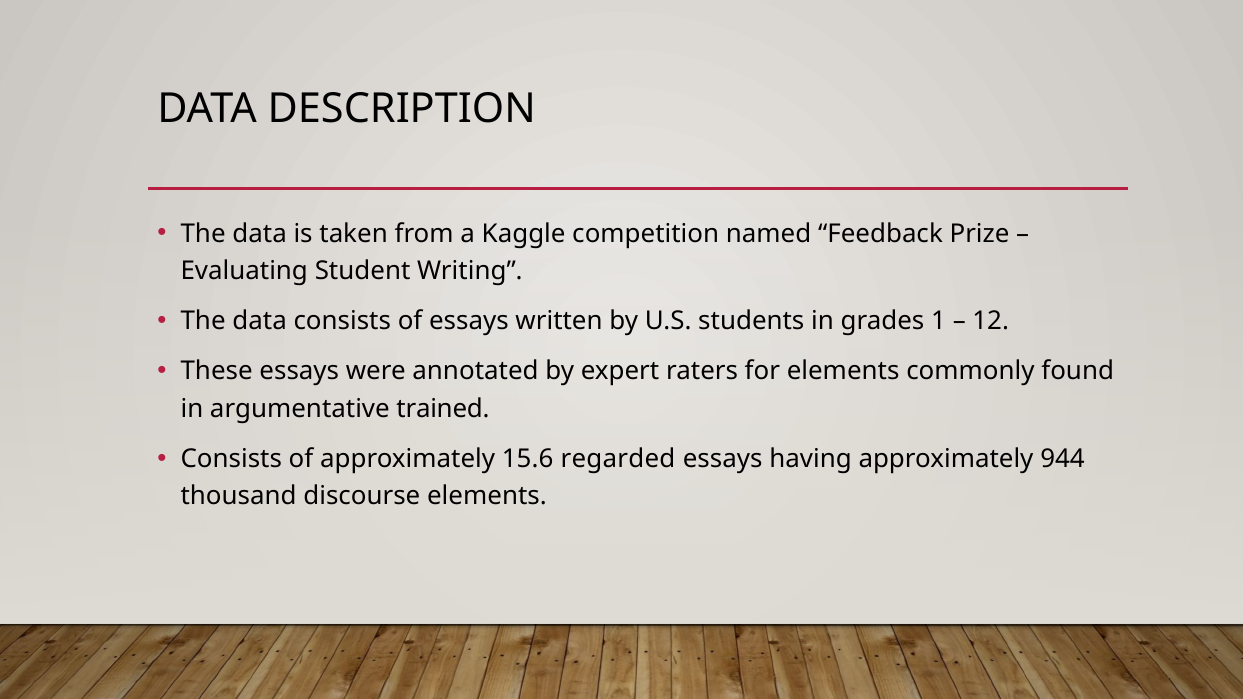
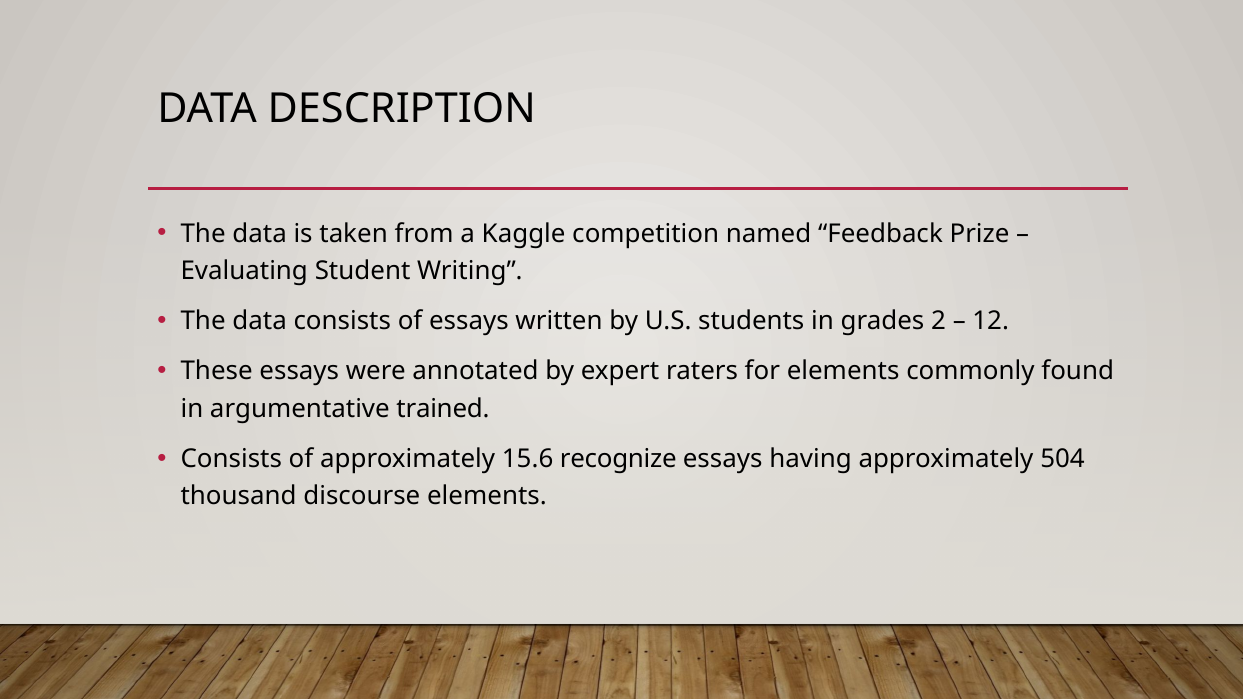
1: 1 -> 2
regarded: regarded -> recognize
944: 944 -> 504
